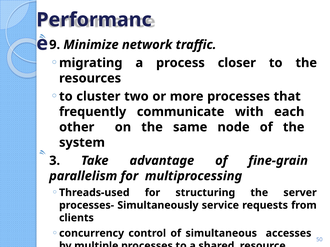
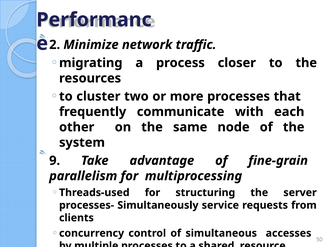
9: 9 -> 2
3: 3 -> 9
